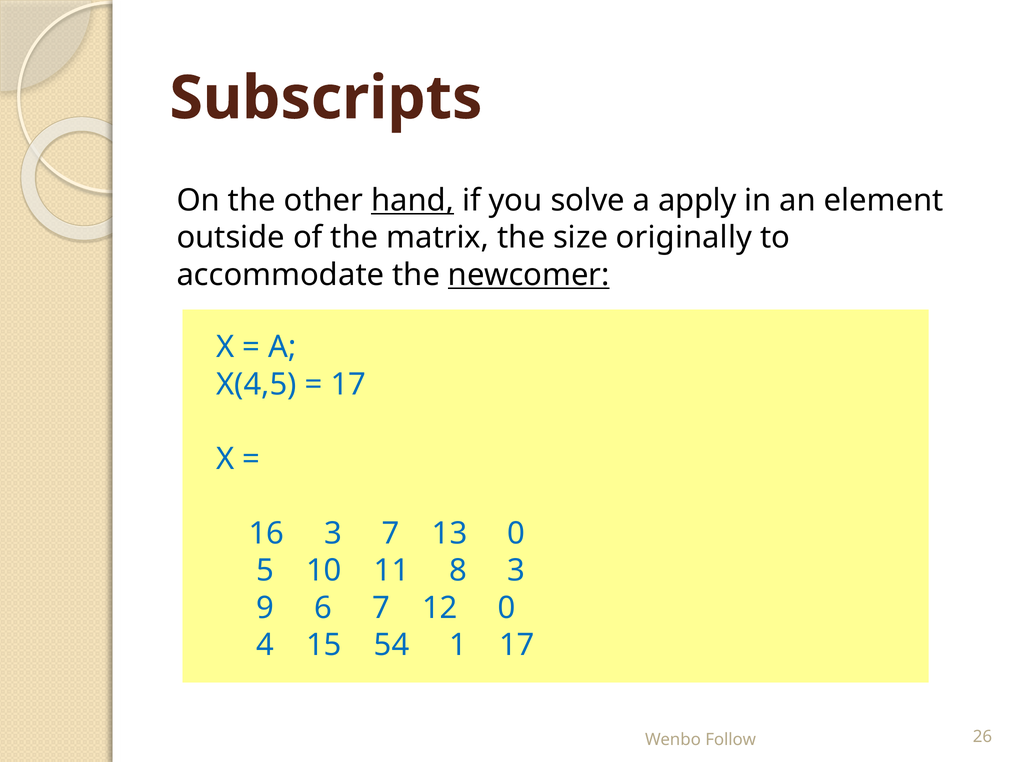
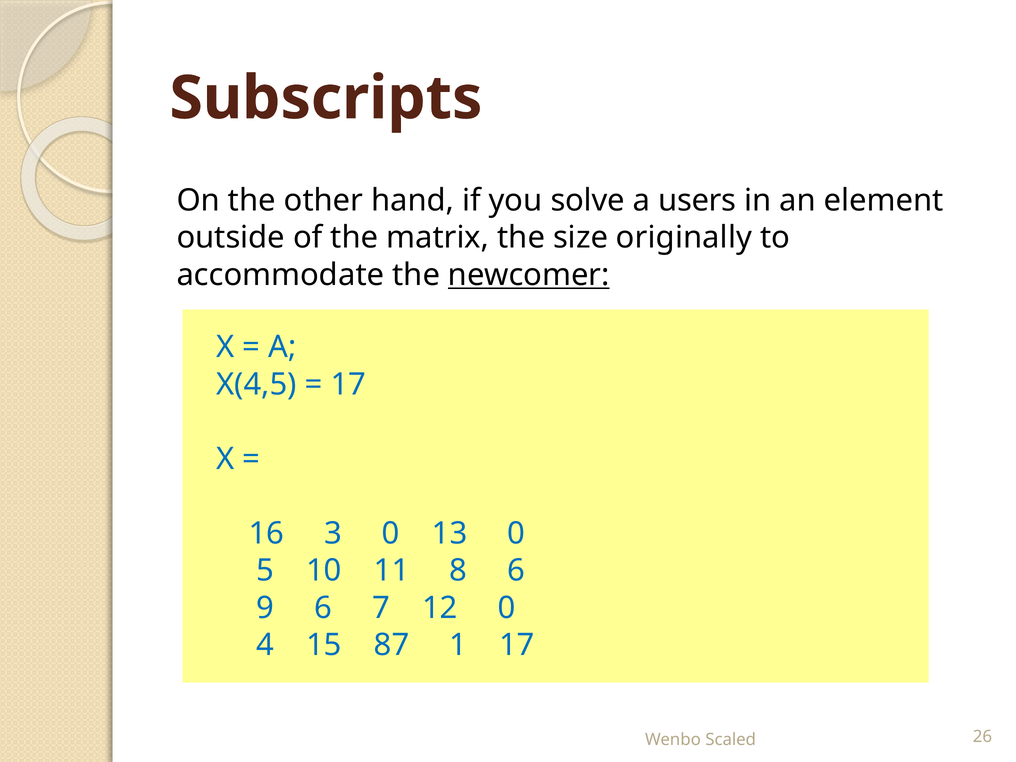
hand underline: present -> none
apply: apply -> users
3 7: 7 -> 0
8 3: 3 -> 6
54: 54 -> 87
Follow: Follow -> Scaled
